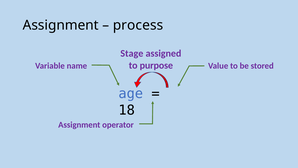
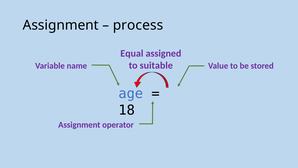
Stage: Stage -> Equal
purpose: purpose -> suitable
